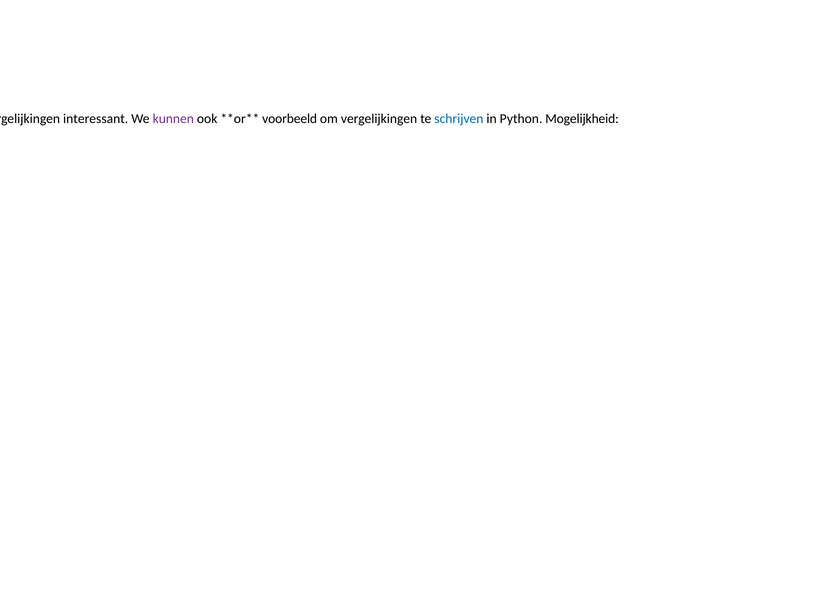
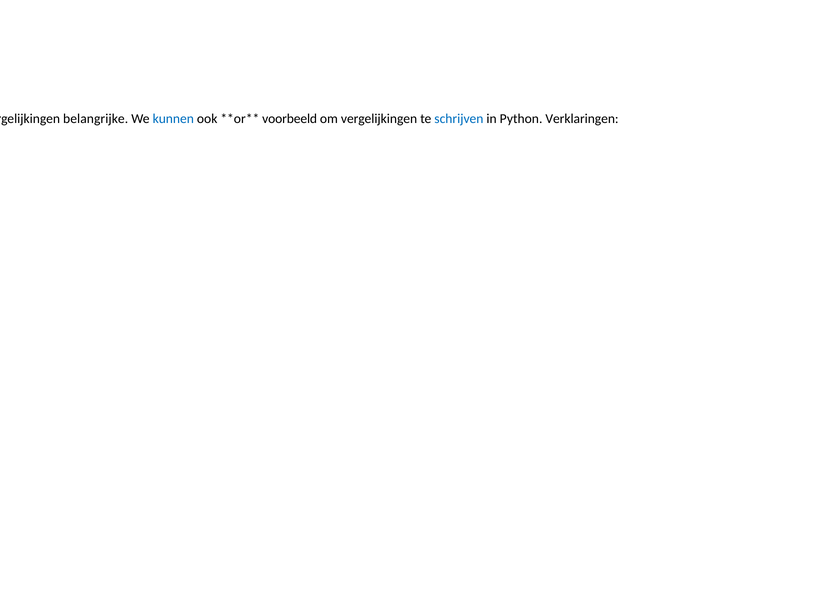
interessant: interessant -> belangrijke
kunnen colour: purple -> blue
Mogelijkheid: Mogelijkheid -> Verklaringen
